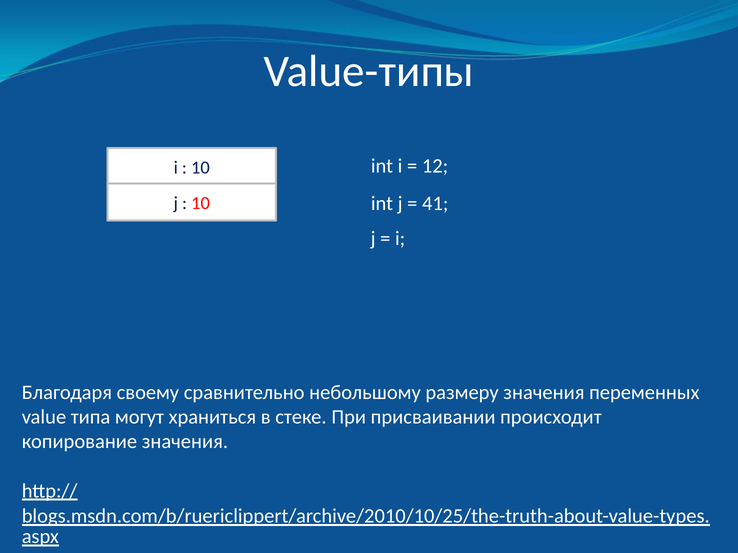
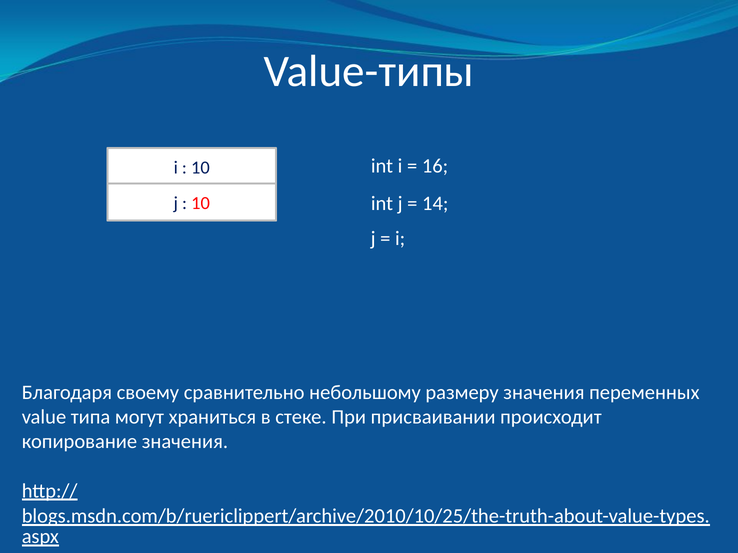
12: 12 -> 16
41: 41 -> 14
